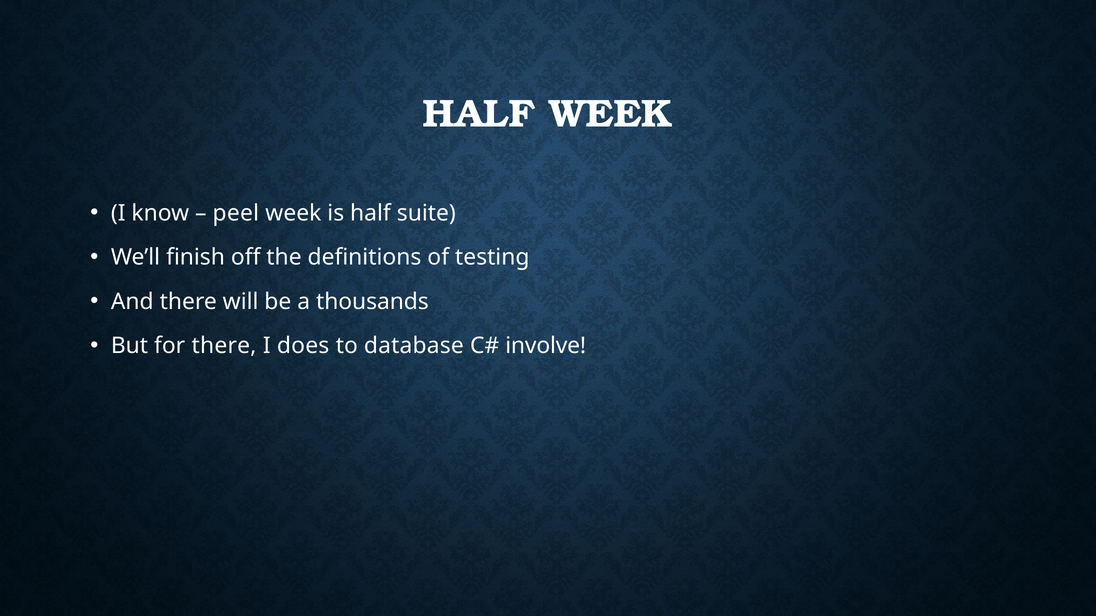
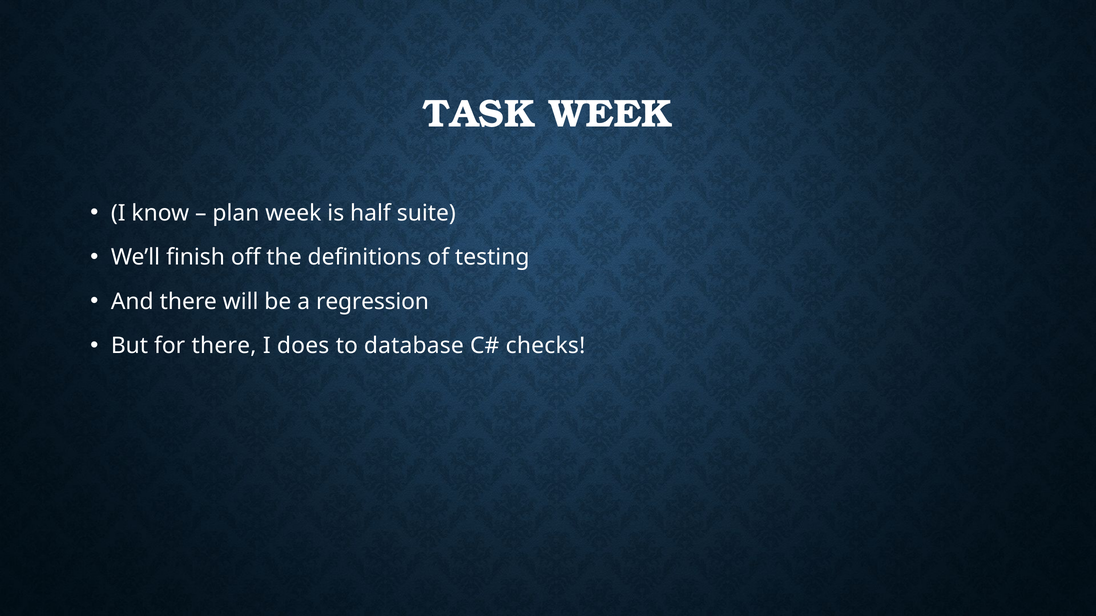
HALF at (479, 114): HALF -> TASK
peel: peel -> plan
thousands: thousands -> regression
involve: involve -> checks
